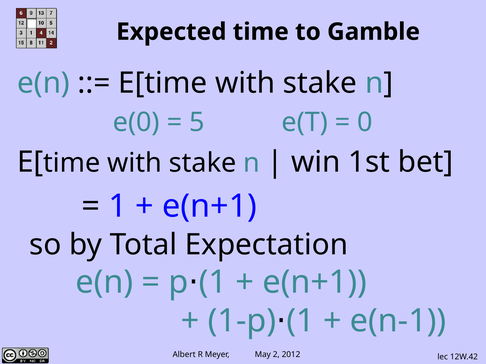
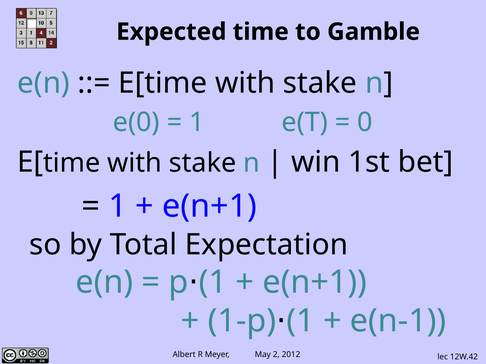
5 at (197, 122): 5 -> 1
